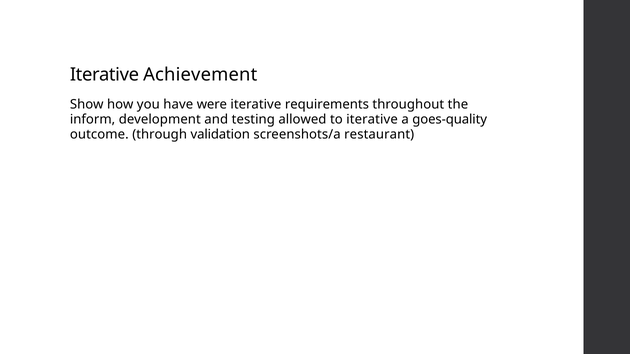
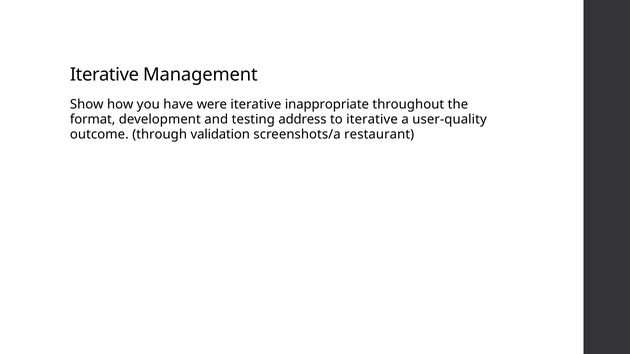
Achievement: Achievement -> Management
requirements: requirements -> inappropriate
inform: inform -> format
allowed: allowed -> address
goes-quality: goes-quality -> user-quality
